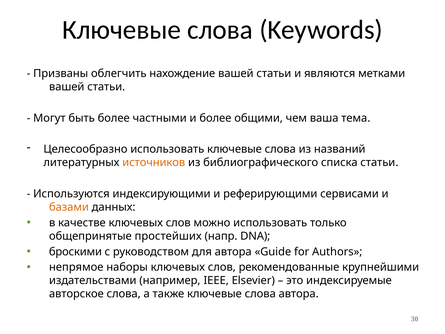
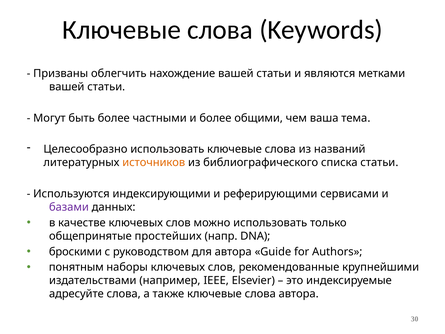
базами colour: orange -> purple
непрямое: непрямое -> понятным
авторское: авторское -> адресуйте
